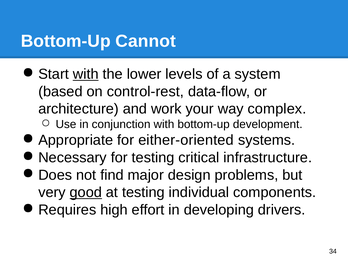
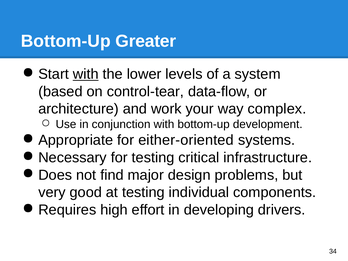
Cannot: Cannot -> Greater
control-rest: control-rest -> control-tear
good underline: present -> none
